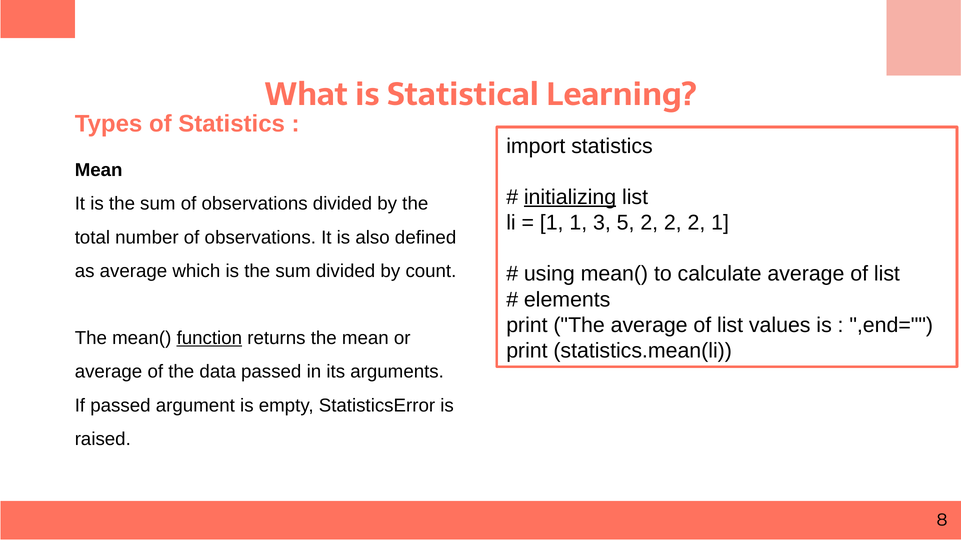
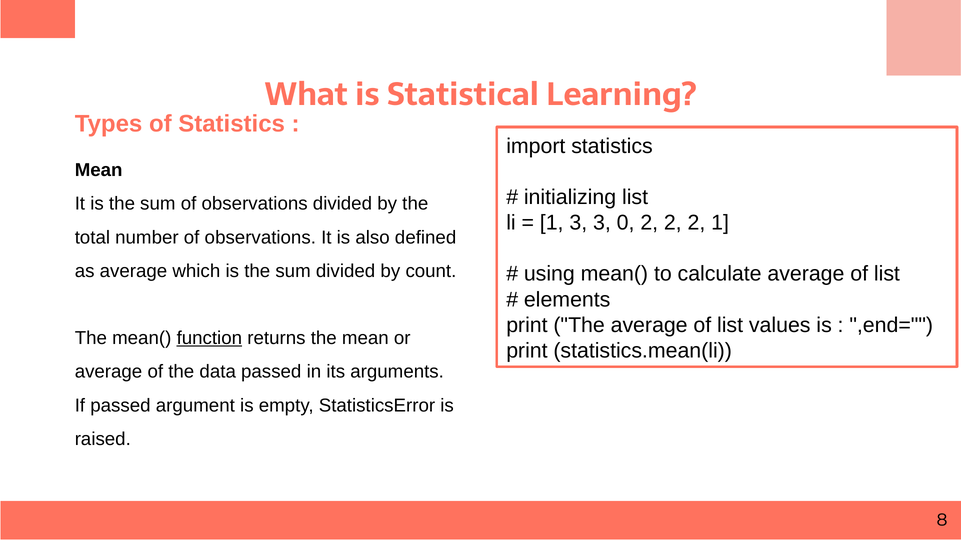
initializing underline: present -> none
1 1: 1 -> 3
5: 5 -> 0
